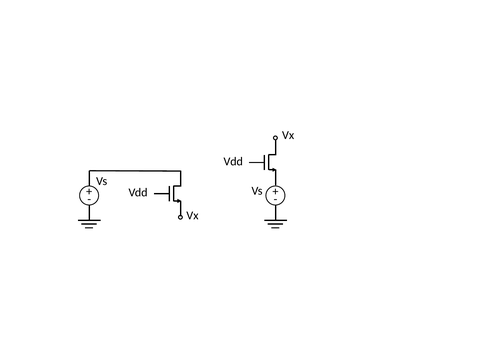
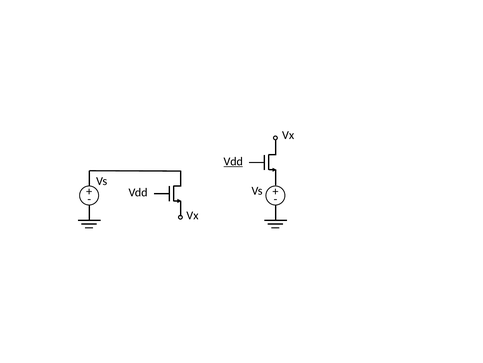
Vdd at (233, 161) underline: none -> present
